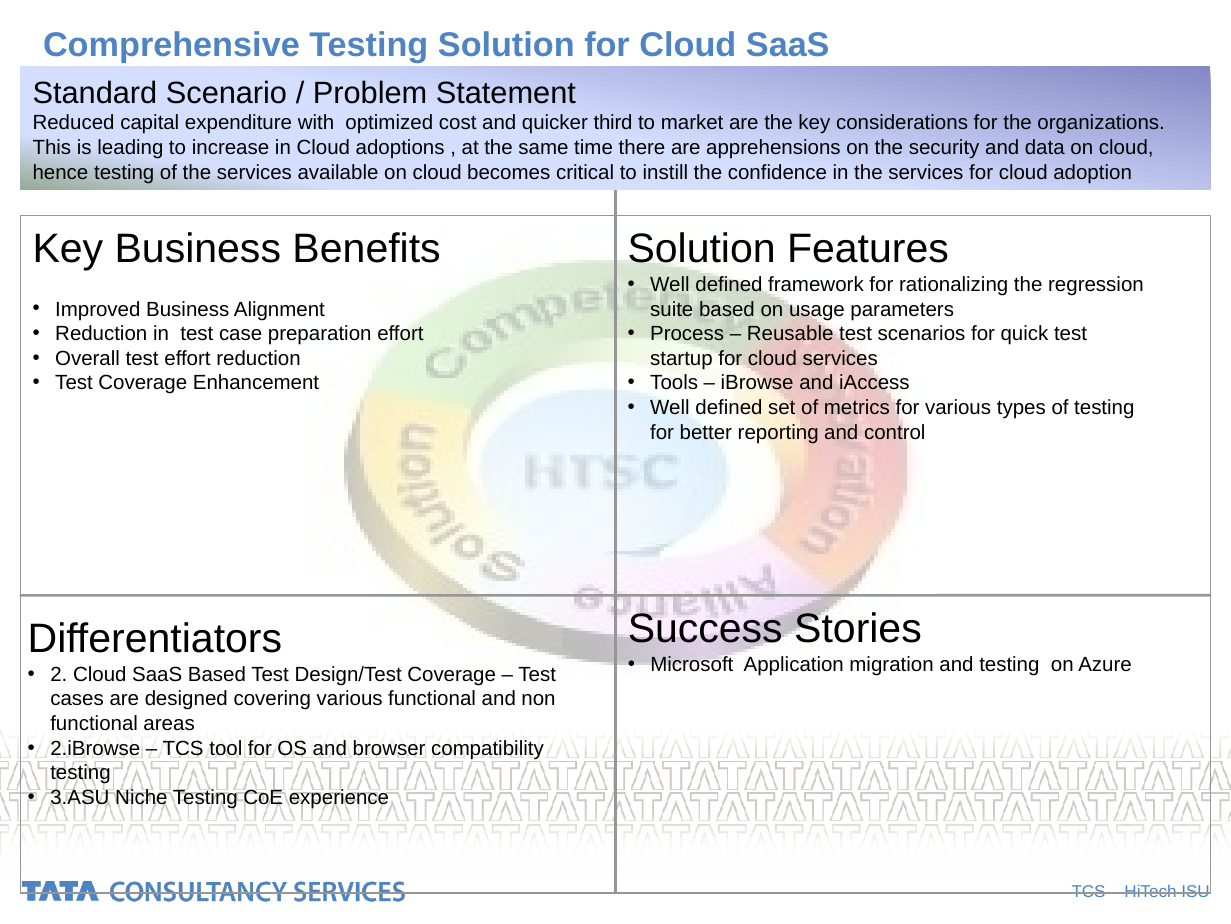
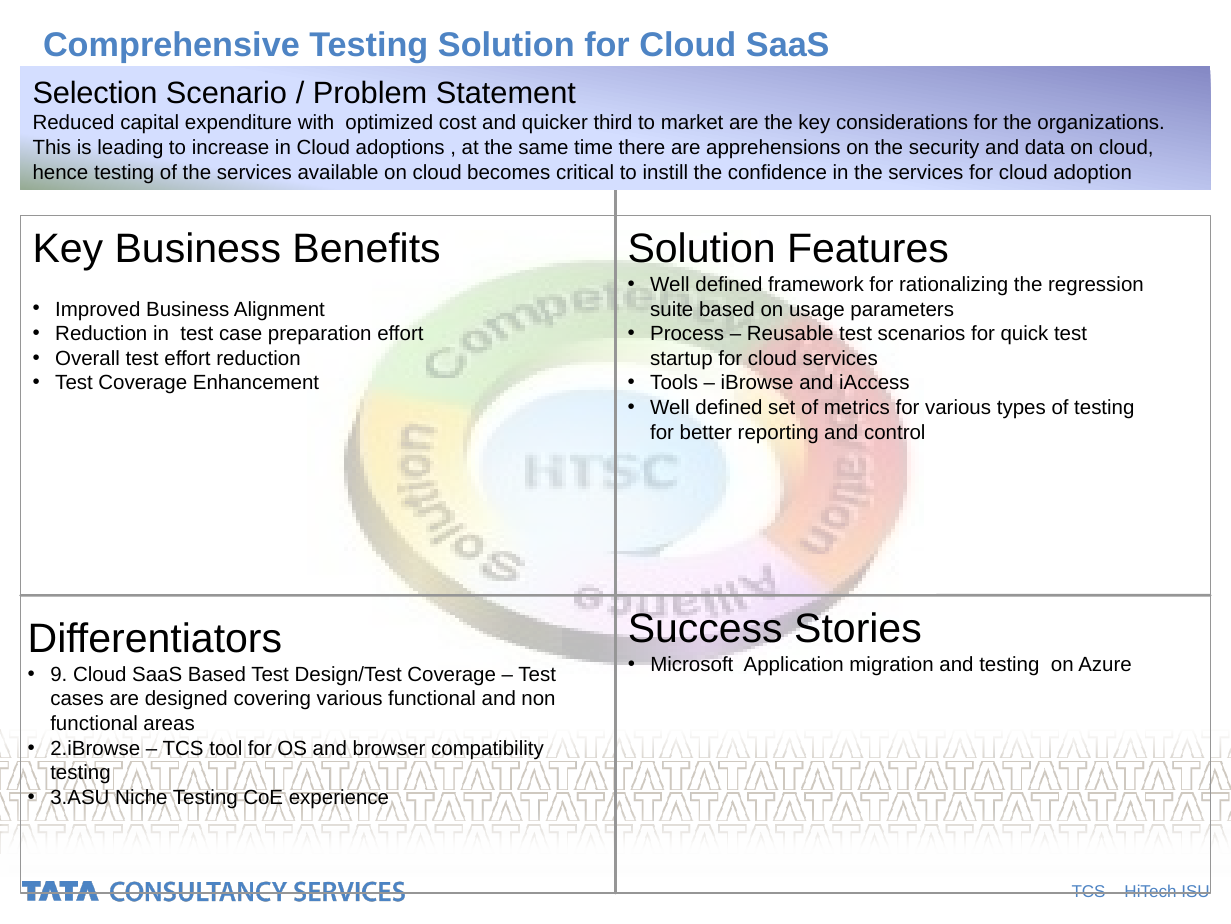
Standard: Standard -> Selection
2: 2 -> 9
